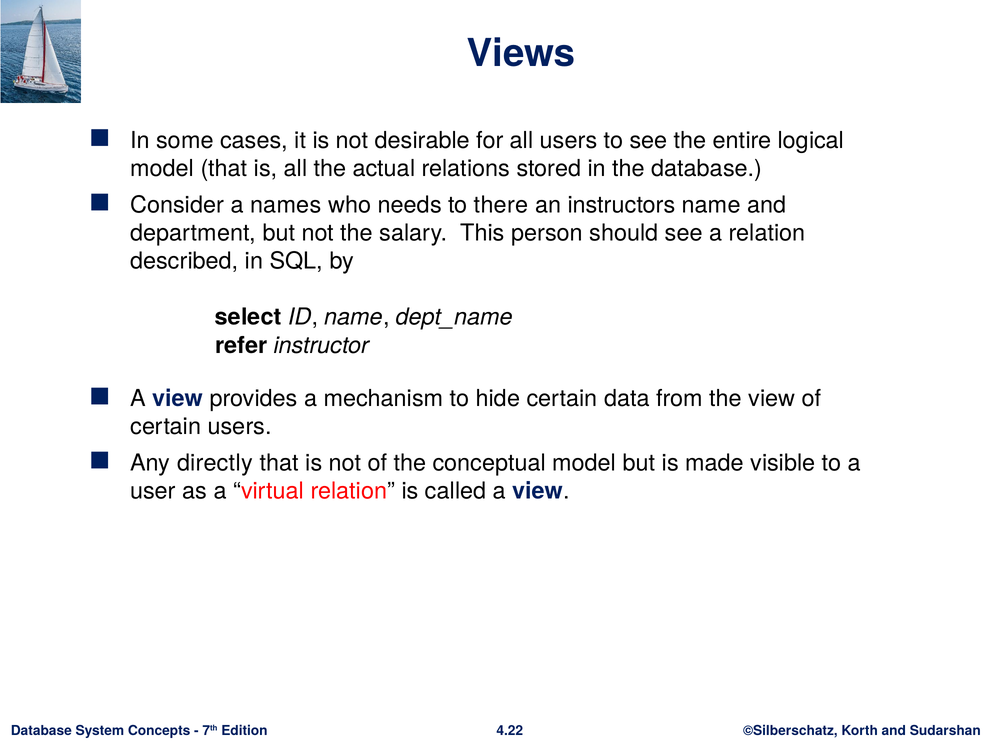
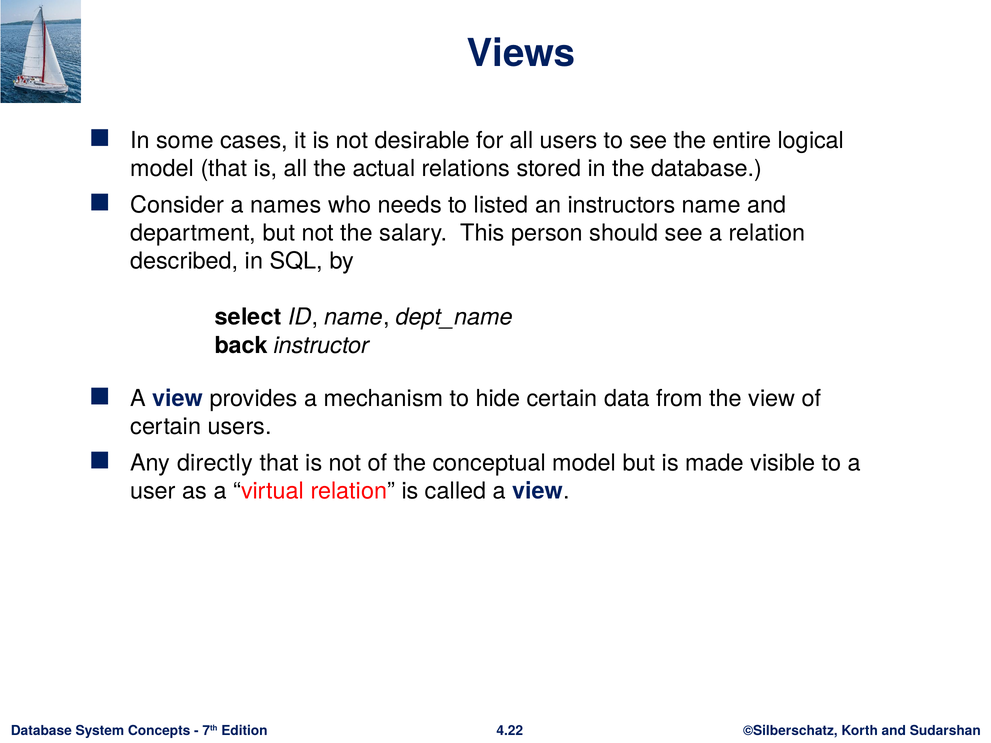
there: there -> listed
refer: refer -> back
